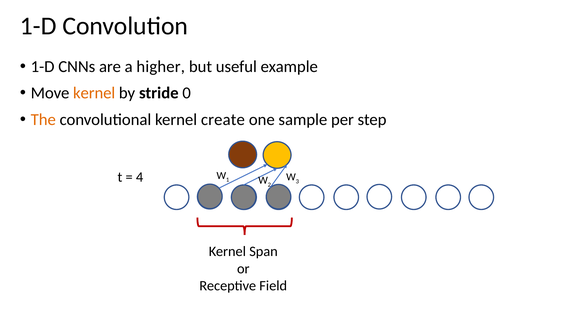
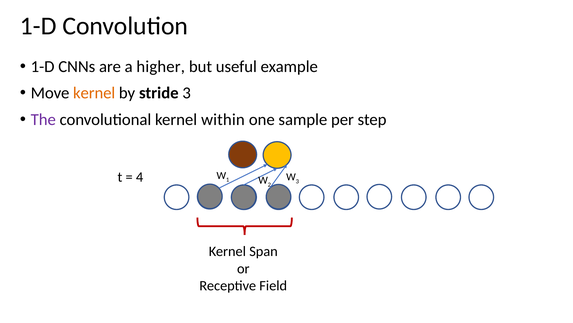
stride 0: 0 -> 3
The colour: orange -> purple
create: create -> within
